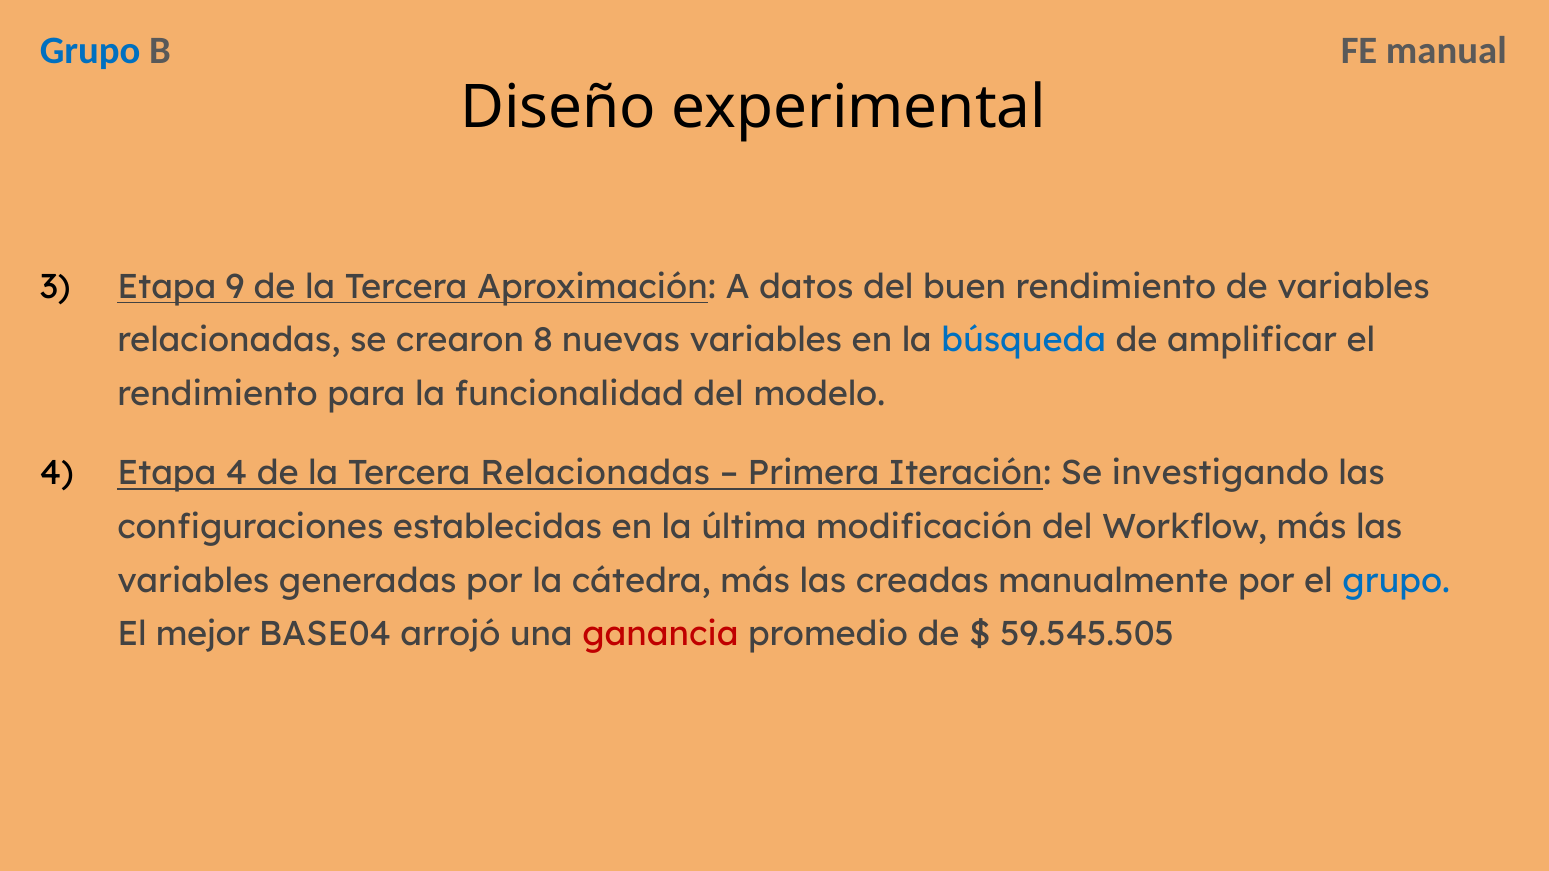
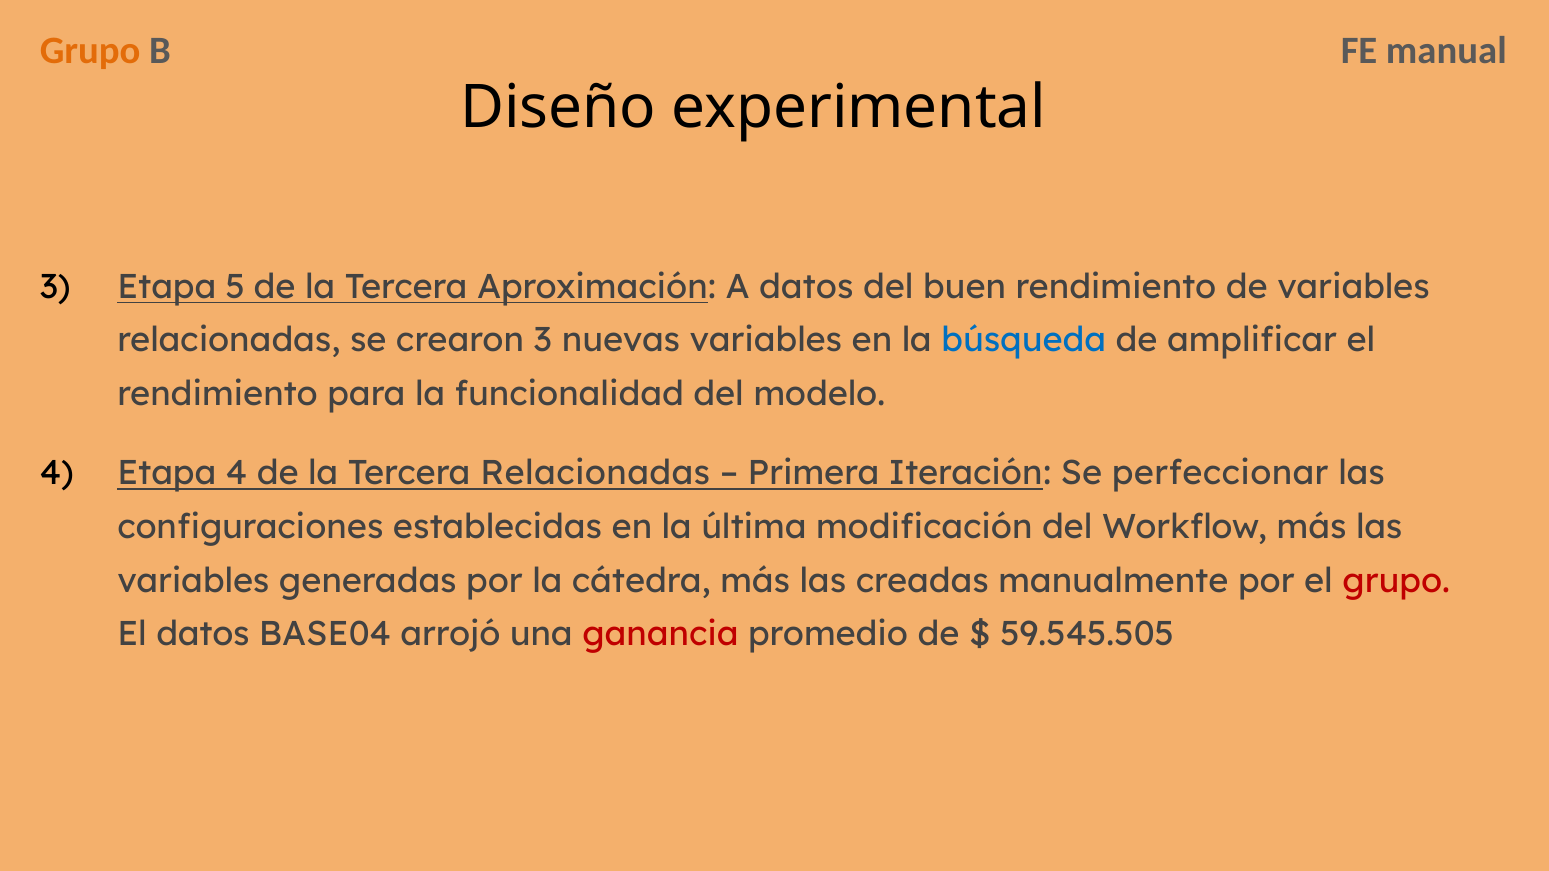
Grupo at (90, 51) colour: blue -> orange
9: 9 -> 5
crearon 8: 8 -> 3
investigando: investigando -> perfeccionar
grupo at (1396, 581) colour: blue -> red
El mejor: mejor -> datos
